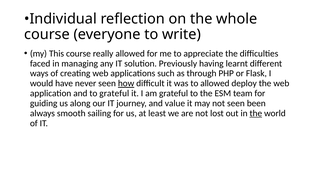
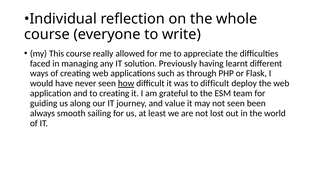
to allowed: allowed -> difficult
to grateful: grateful -> creating
the at (256, 113) underline: present -> none
